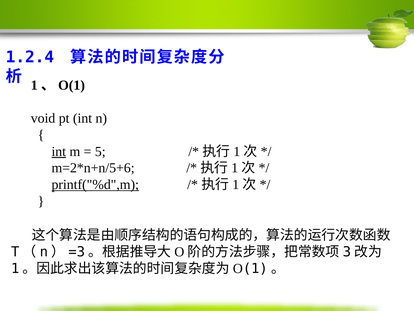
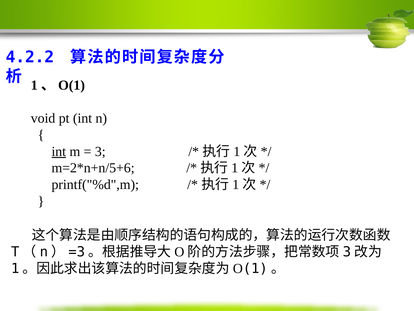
1.2.4: 1.2.4 -> 4.2.2
5: 5 -> 3
printf("%d",m underline: present -> none
